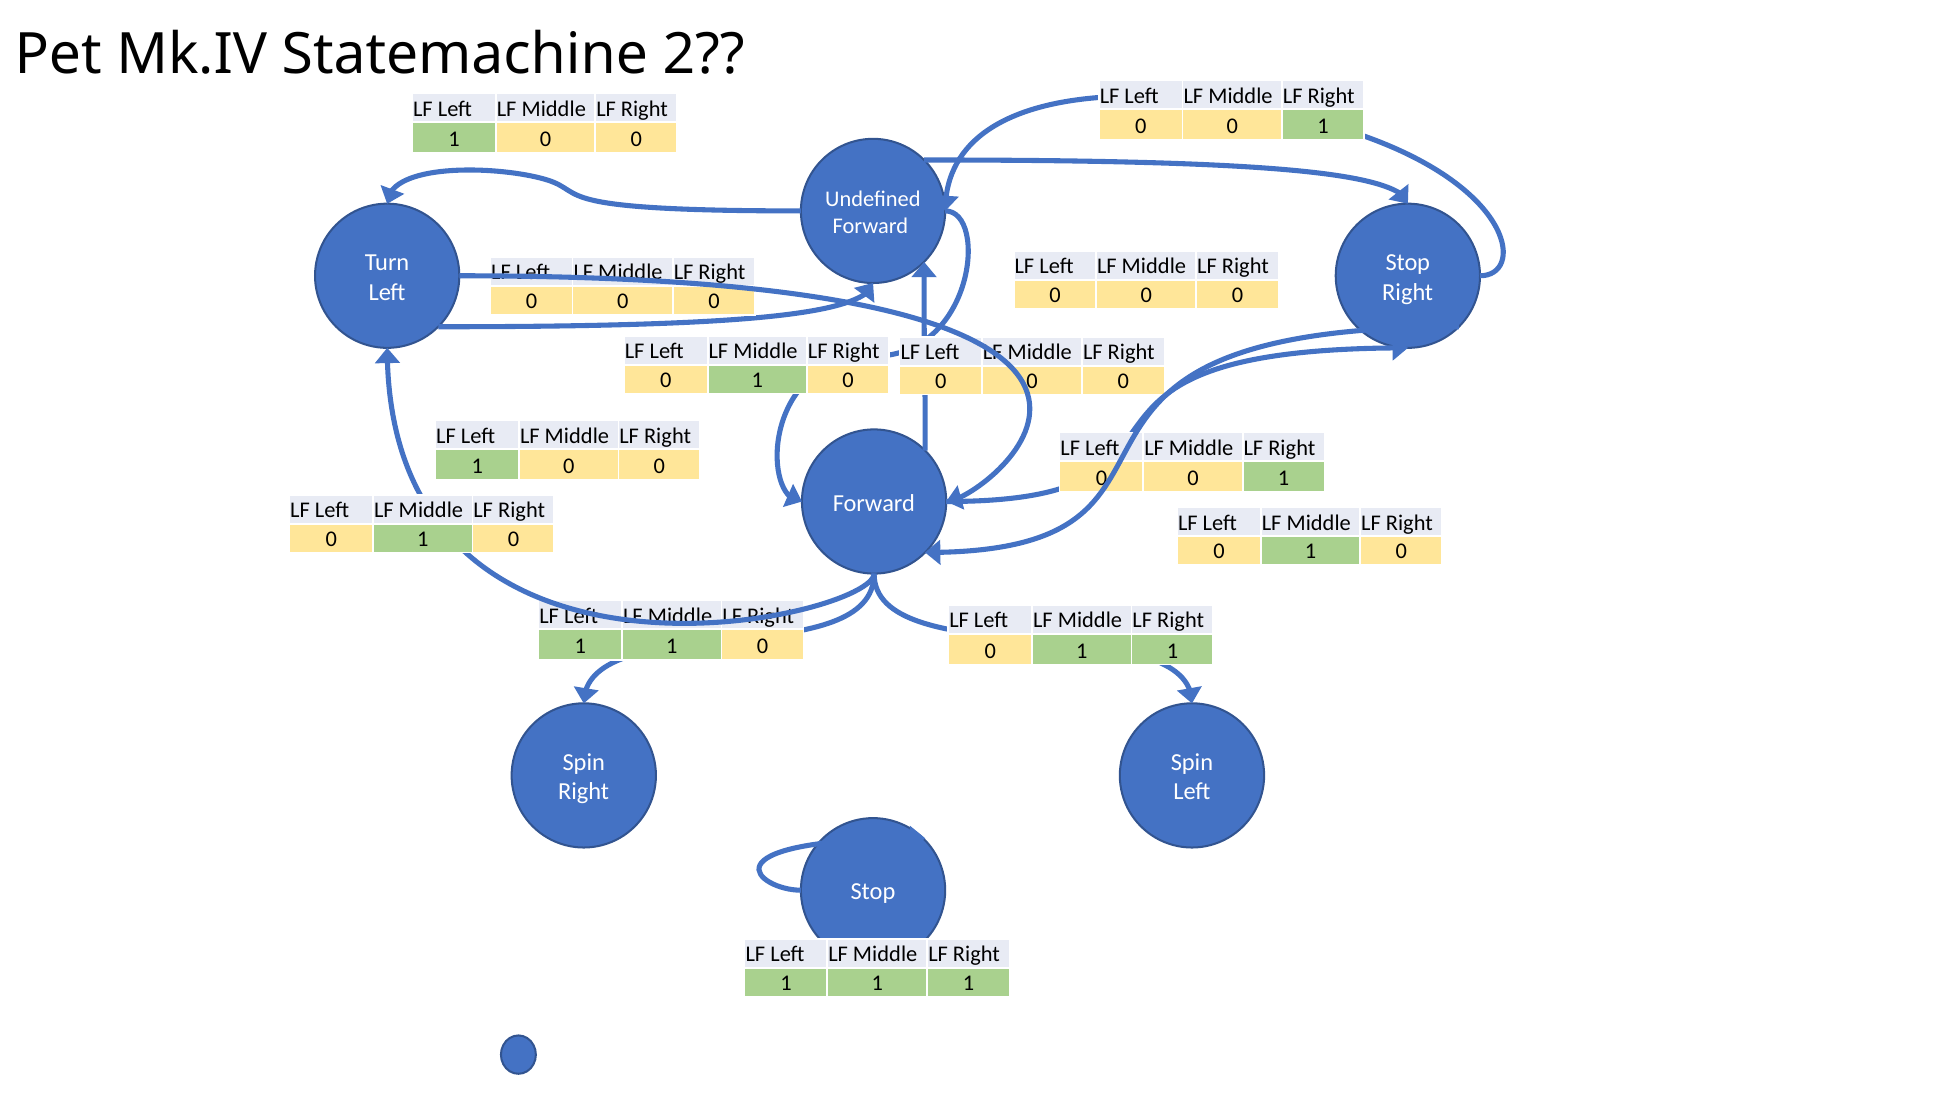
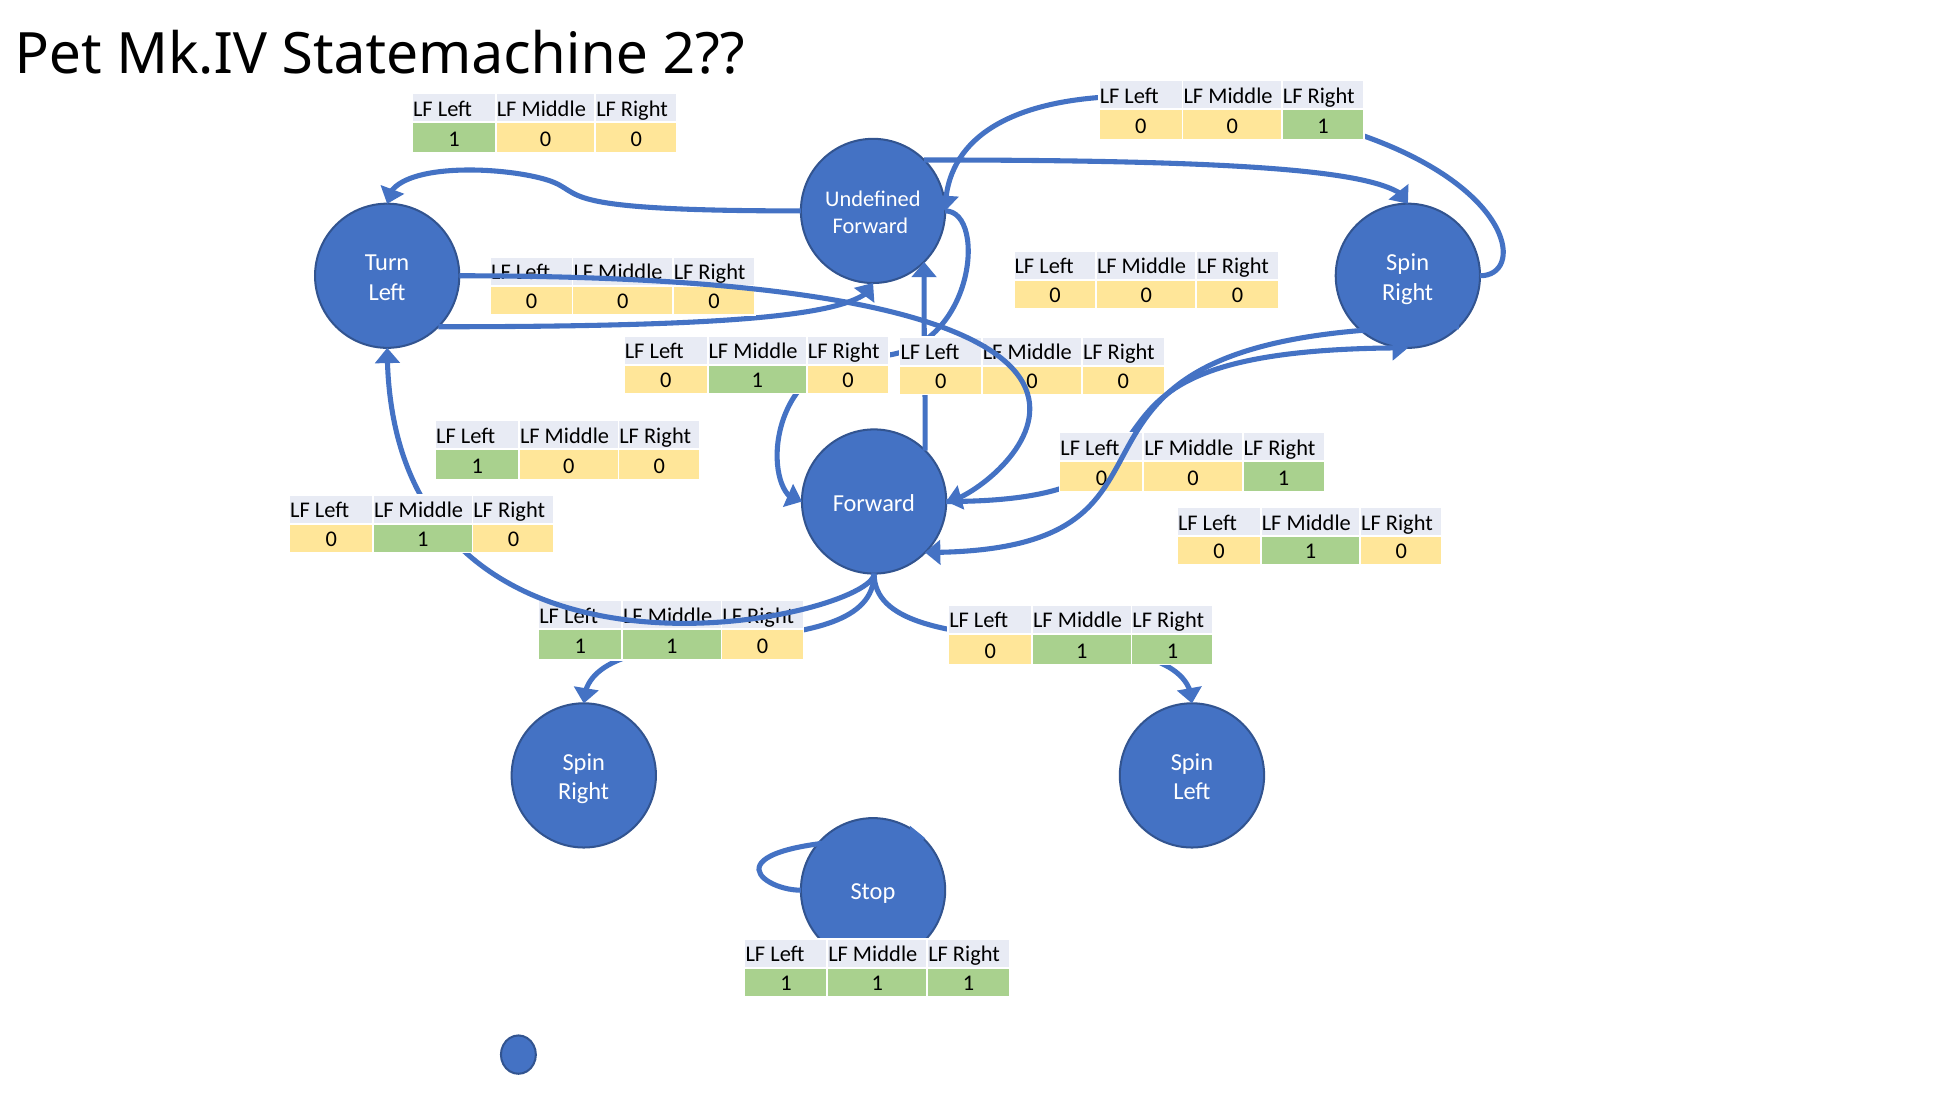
Stop at (1408, 263): Stop -> Spin
